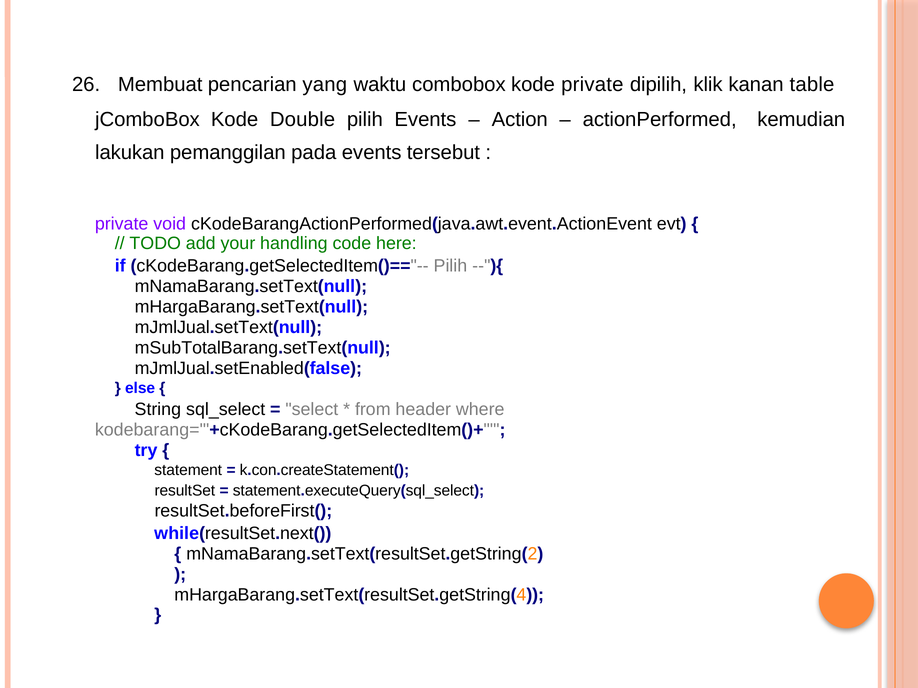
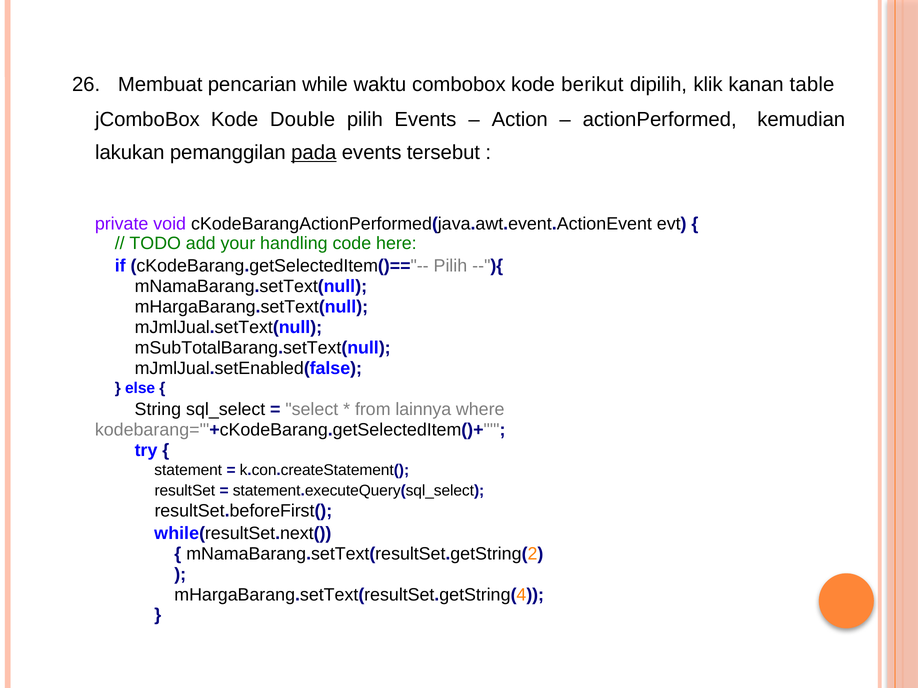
yang: yang -> while
kode private: private -> berikut
pada underline: none -> present
header: header -> lainnya
